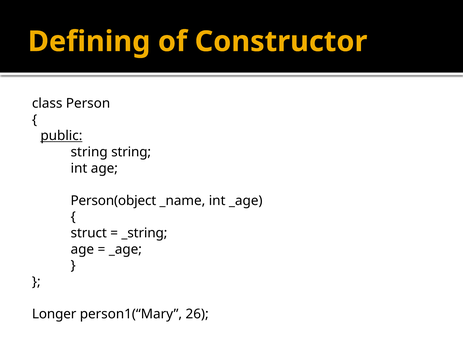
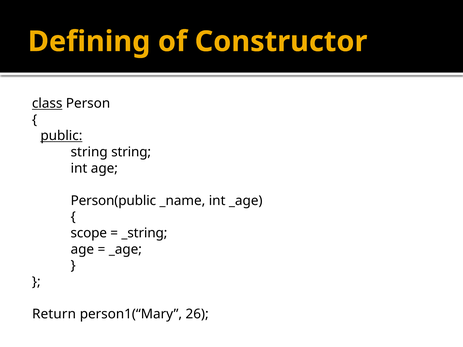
class underline: none -> present
Person(object: Person(object -> Person(public
struct: struct -> scope
Longer: Longer -> Return
